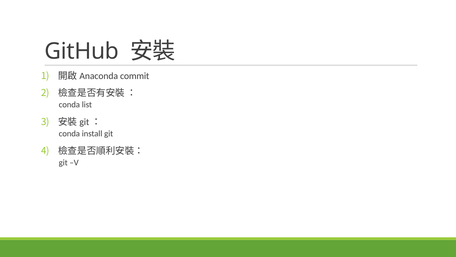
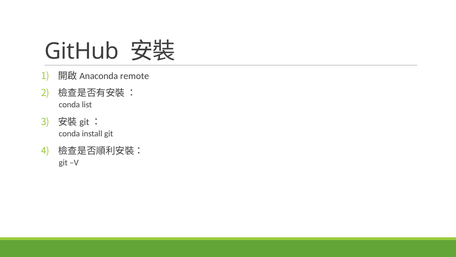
commit: commit -> remote
